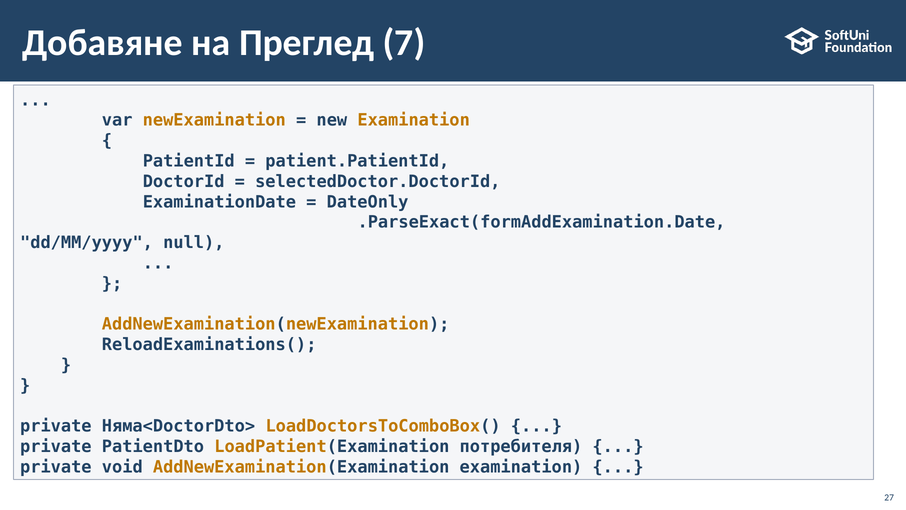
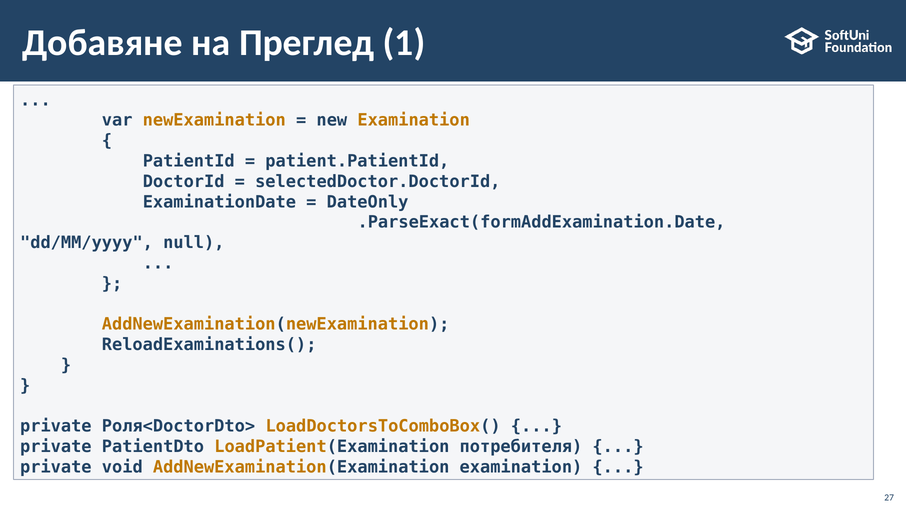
7: 7 -> 1
Няма<DoctorDto>: Няма<DoctorDto> -> Роля<DoctorDto>
